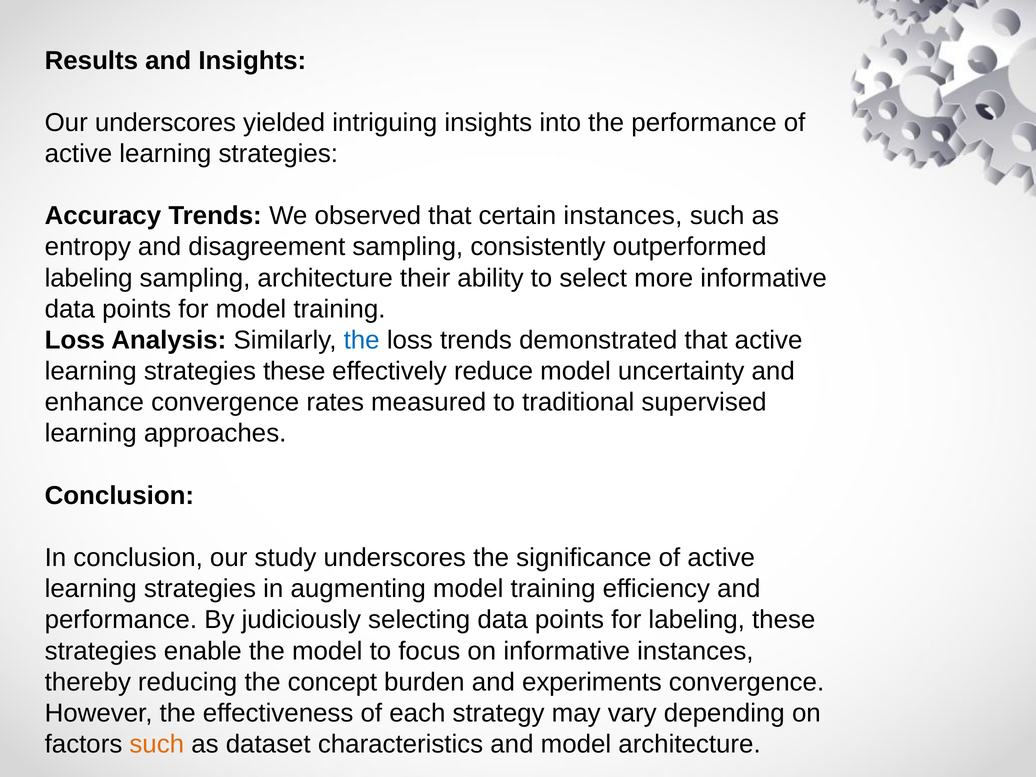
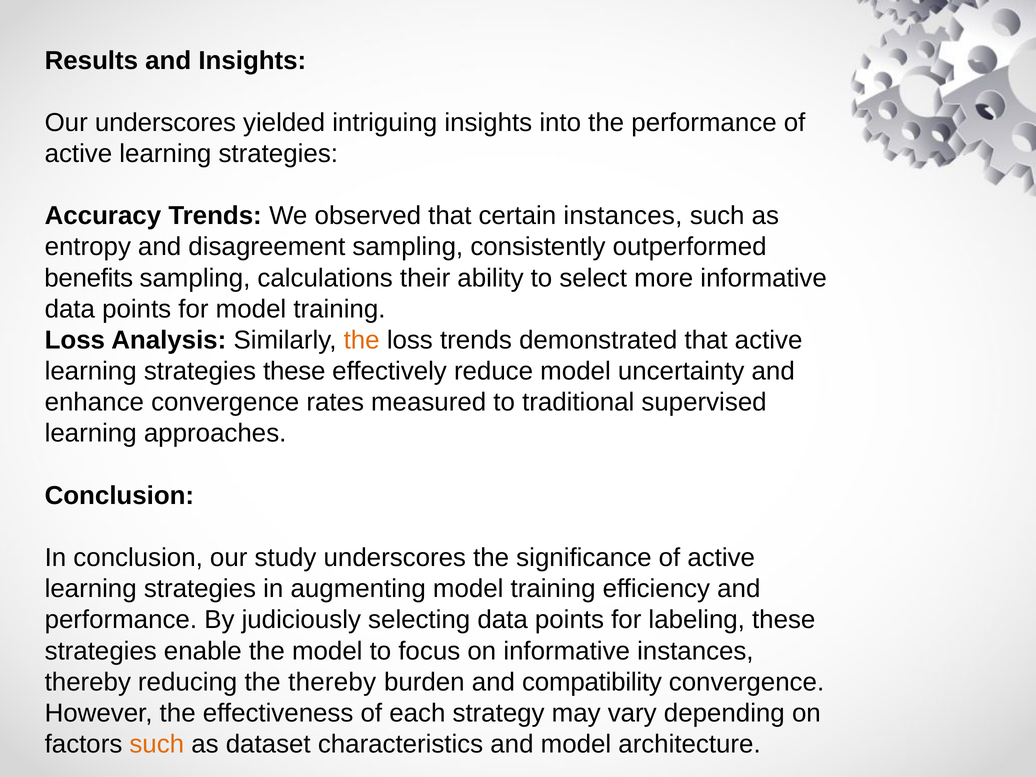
labeling at (89, 278): labeling -> benefits
sampling architecture: architecture -> calculations
the at (362, 340) colour: blue -> orange
the concept: concept -> thereby
experiments: experiments -> compatibility
